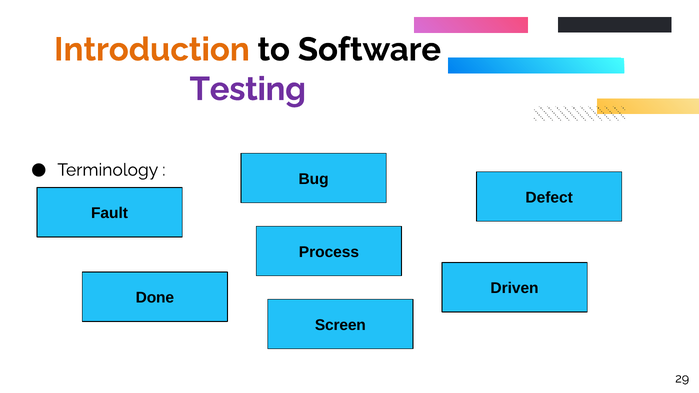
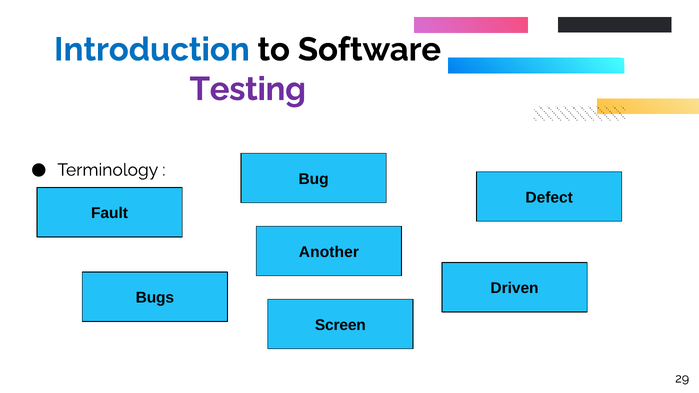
Introduction colour: orange -> blue
Process: Process -> Another
Done: Done -> Bugs
